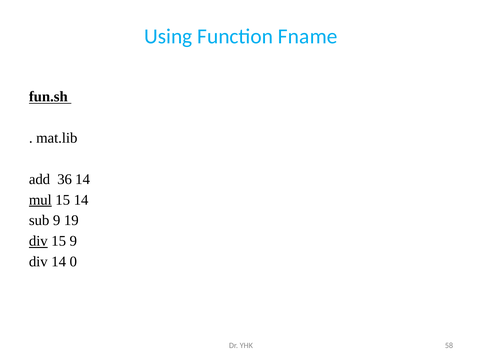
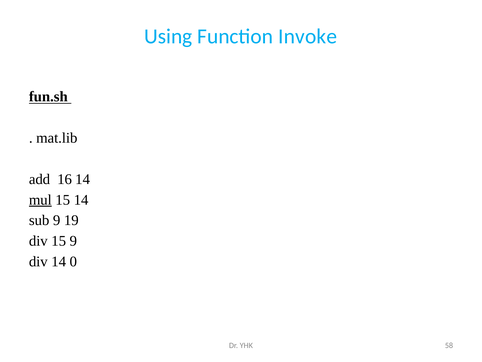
Fname: Fname -> Invoke
36: 36 -> 16
div at (38, 241) underline: present -> none
